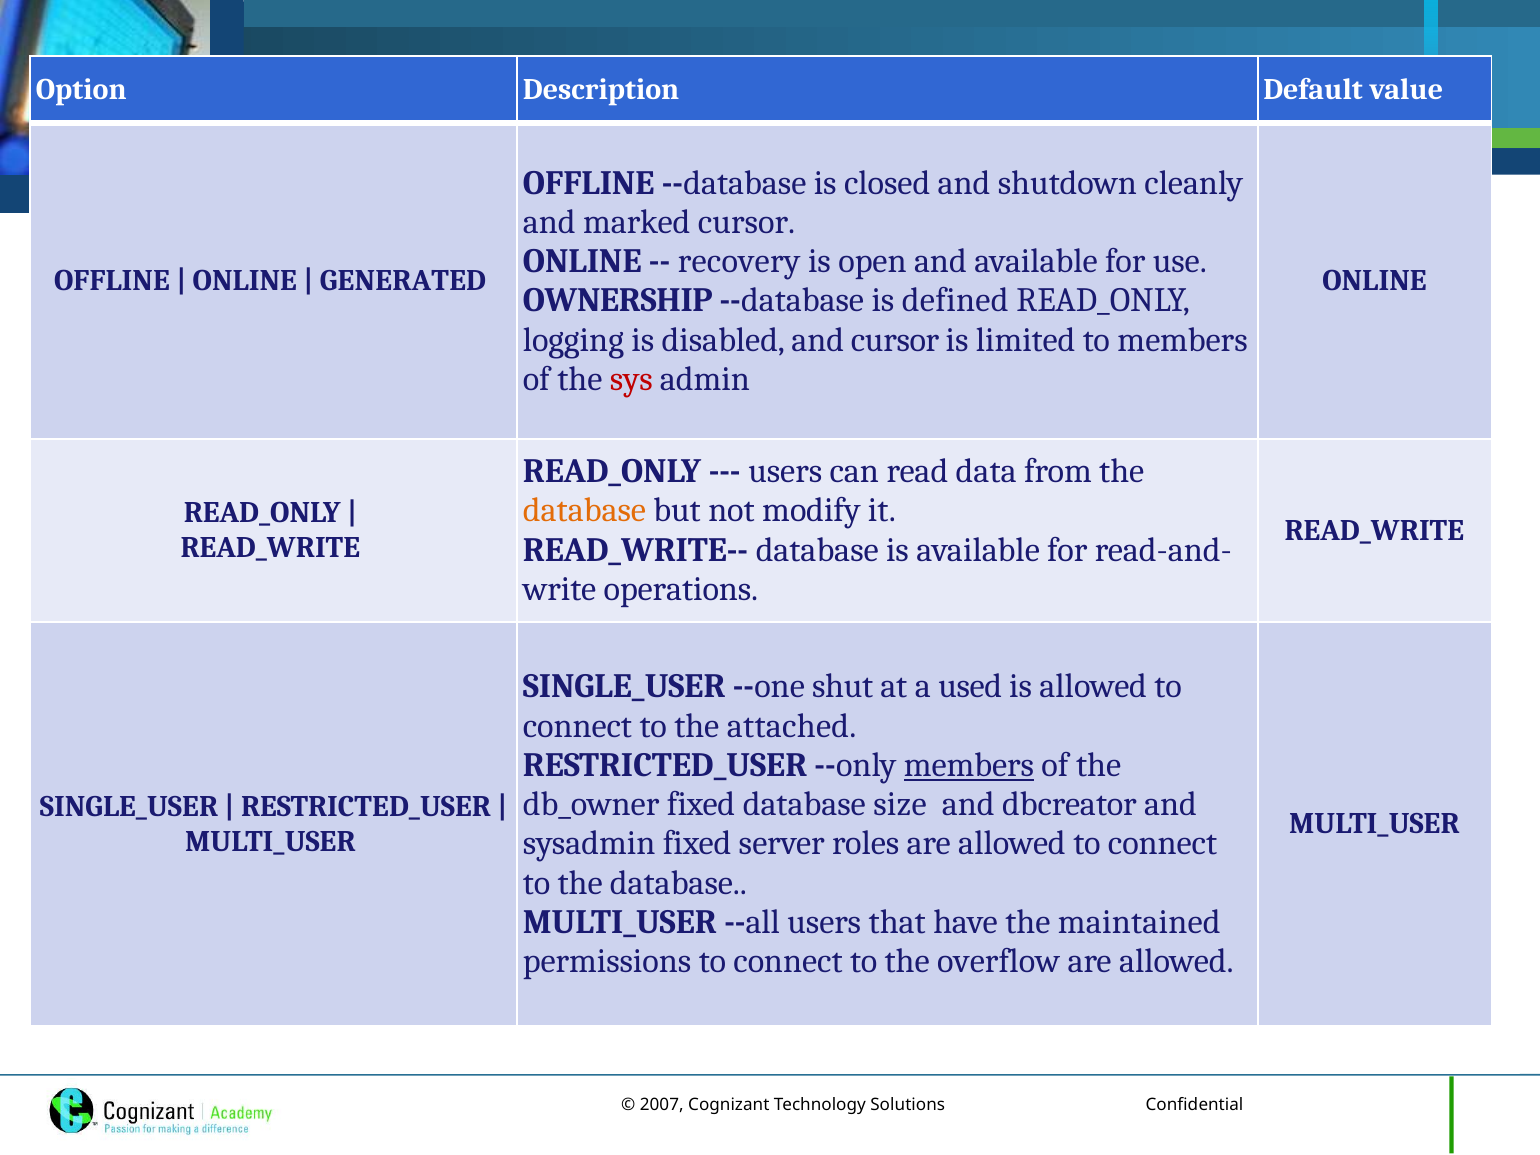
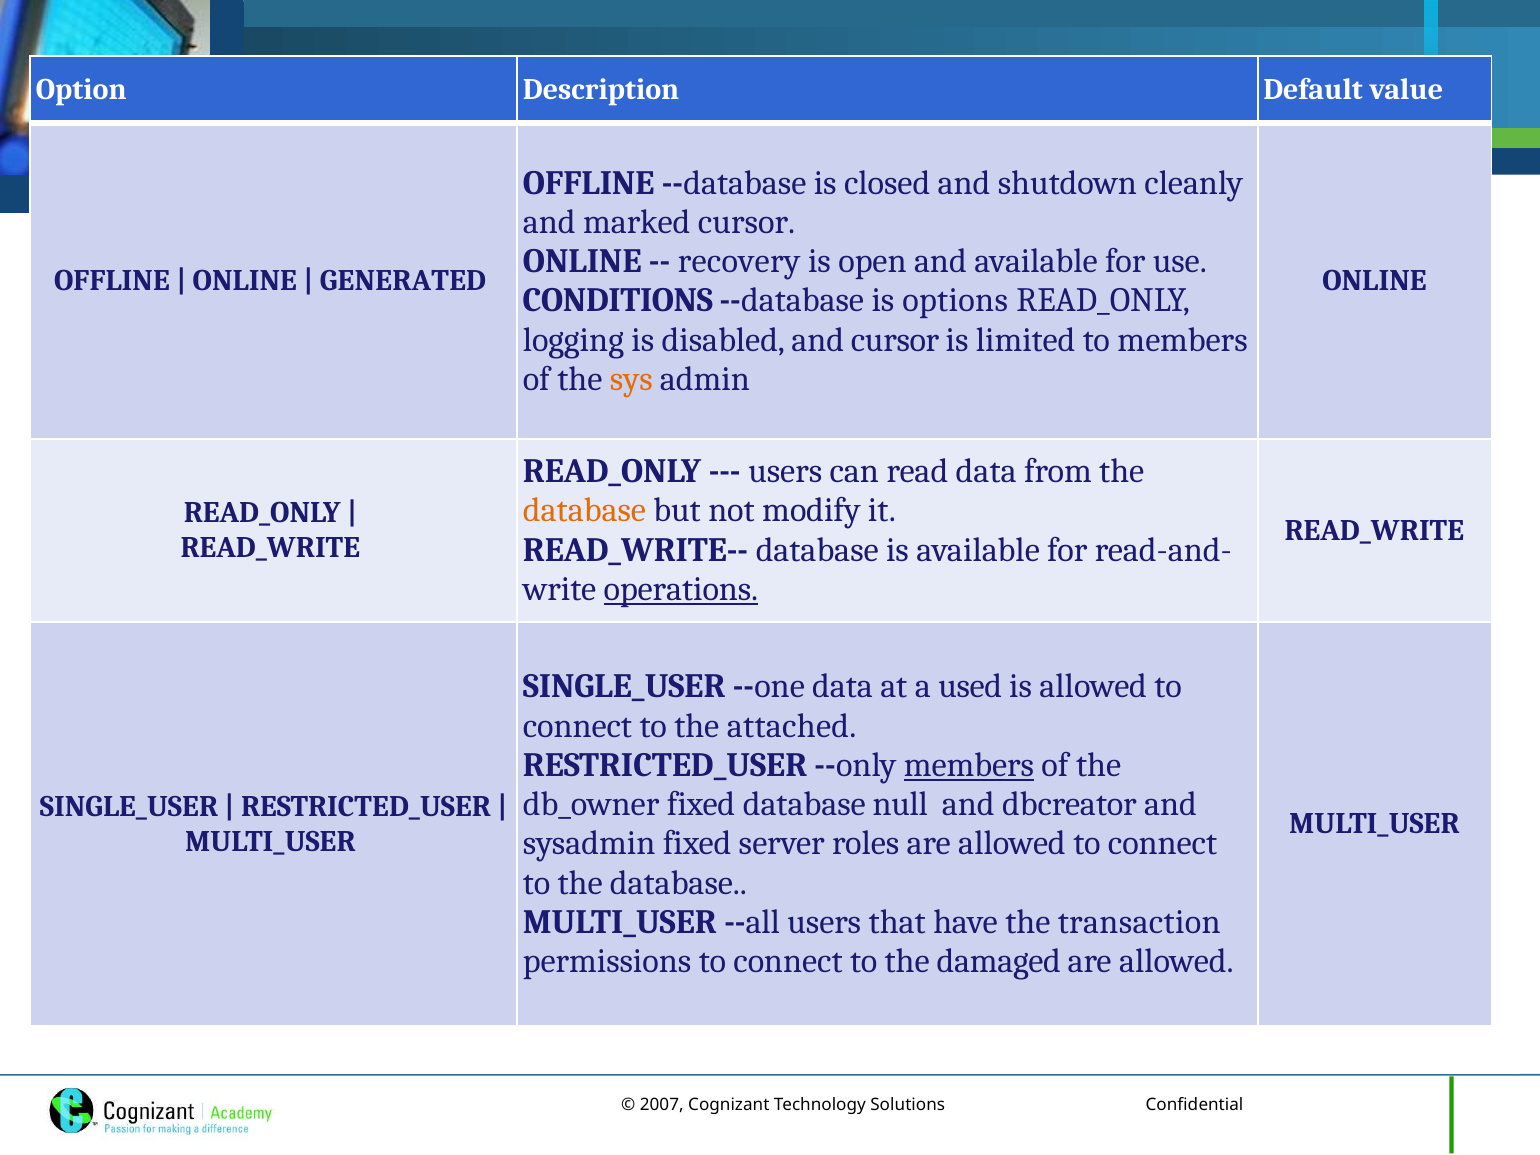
OWNERSHIP: OWNERSHIP -> CONDITIONS
defined: defined -> options
sys colour: red -> orange
operations underline: none -> present
--one shut: shut -> data
size: size -> null
maintained: maintained -> transaction
overflow: overflow -> damaged
